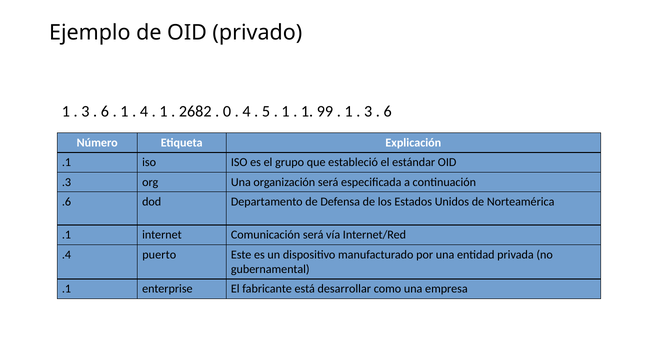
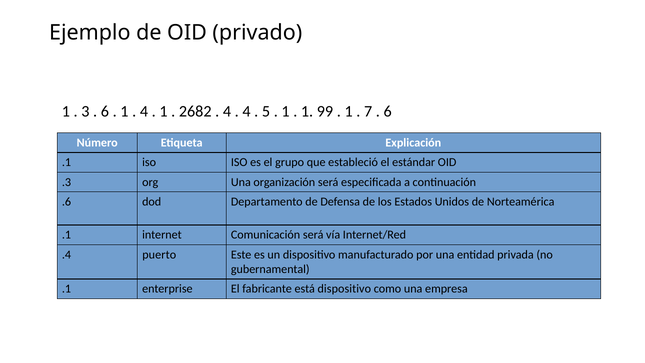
0 at (227, 111): 0 -> 4
3 at (368, 111): 3 -> 7
está desarrollar: desarrollar -> dispositivo
